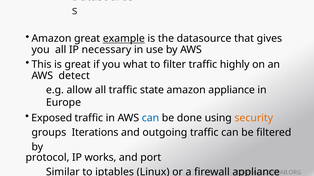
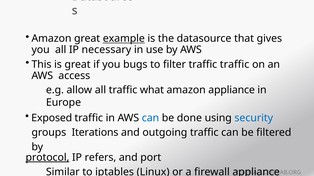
what: what -> bugs
traffic highly: highly -> traffic
detect: detect -> access
state: state -> what
security colour: orange -> blue
protocol underline: none -> present
works: works -> refers
